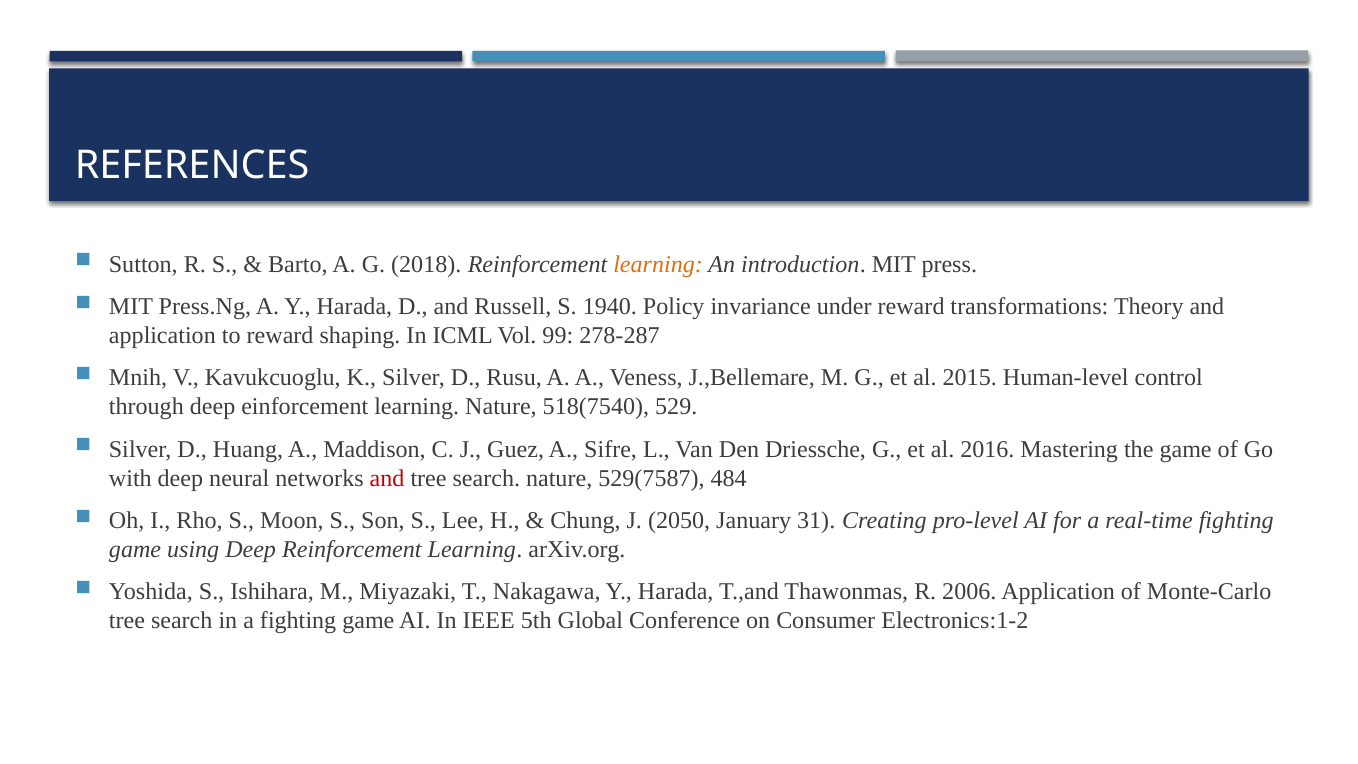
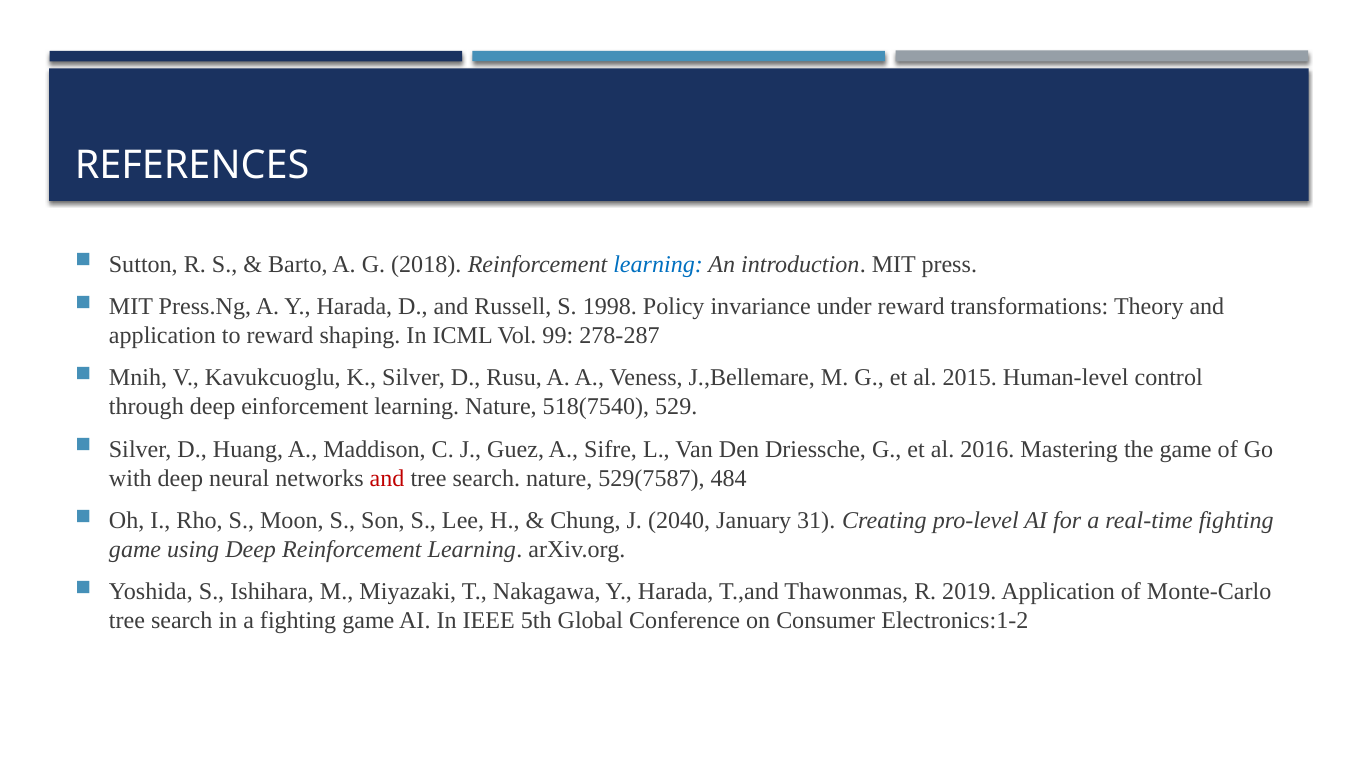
learning at (658, 264) colour: orange -> blue
1940: 1940 -> 1998
2050: 2050 -> 2040
2006: 2006 -> 2019
